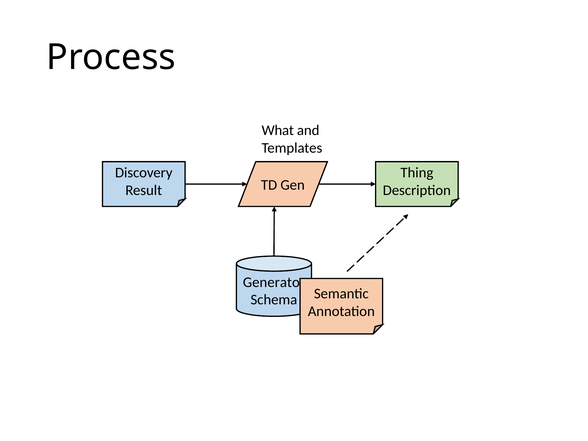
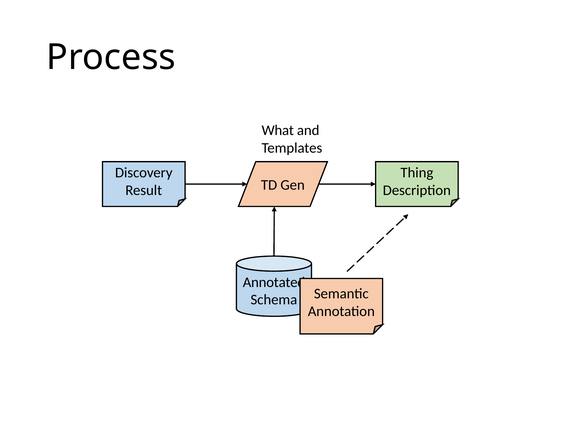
Generator: Generator -> Annotated
